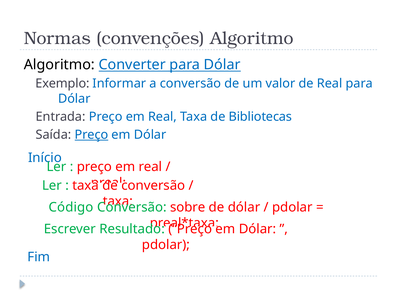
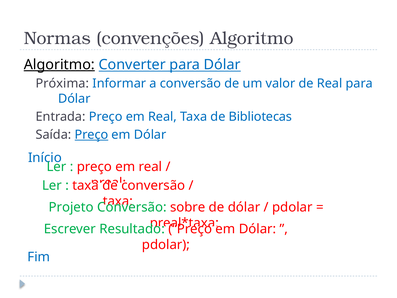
Algoritmo at (59, 64) underline: none -> present
Exemplo: Exemplo -> Próxima
Código: Código -> Projeto
